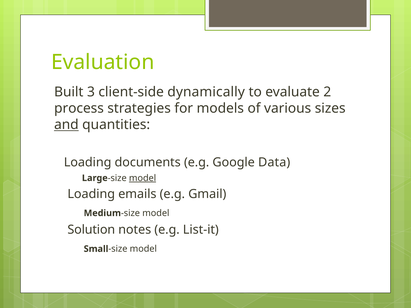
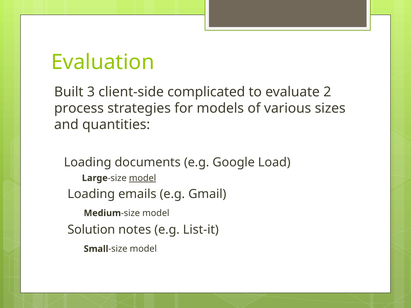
dynamically: dynamically -> complicated
and underline: present -> none
Data: Data -> Load
